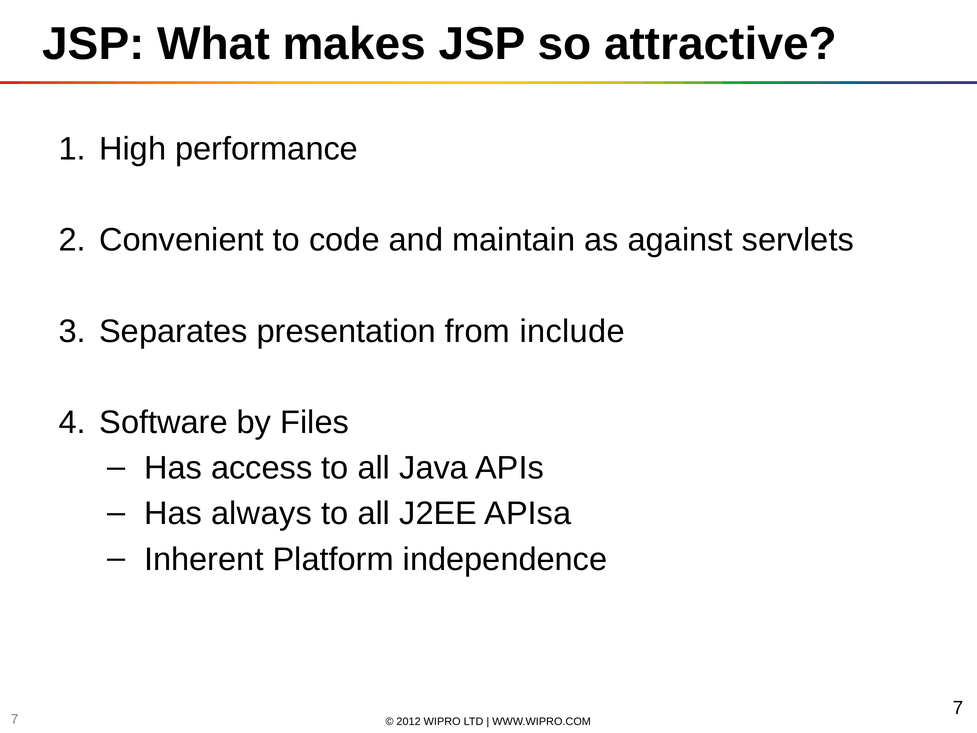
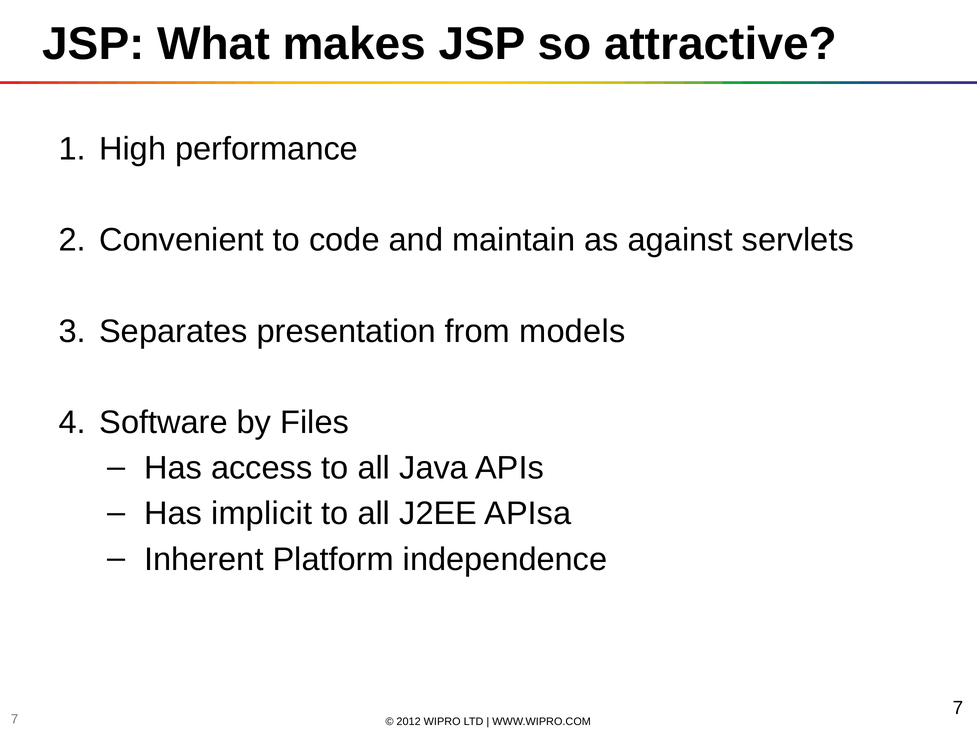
include: include -> models
always: always -> implicit
